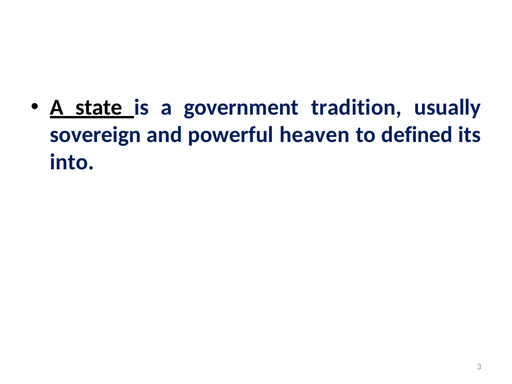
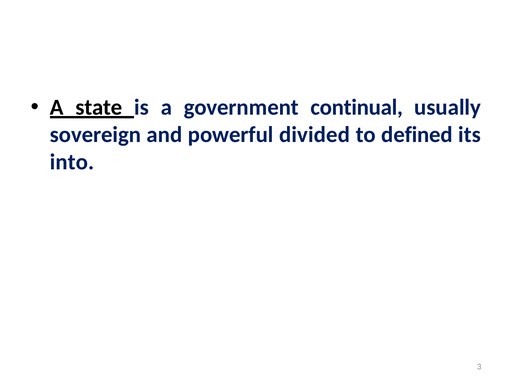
tradition: tradition -> continual
heaven: heaven -> divided
